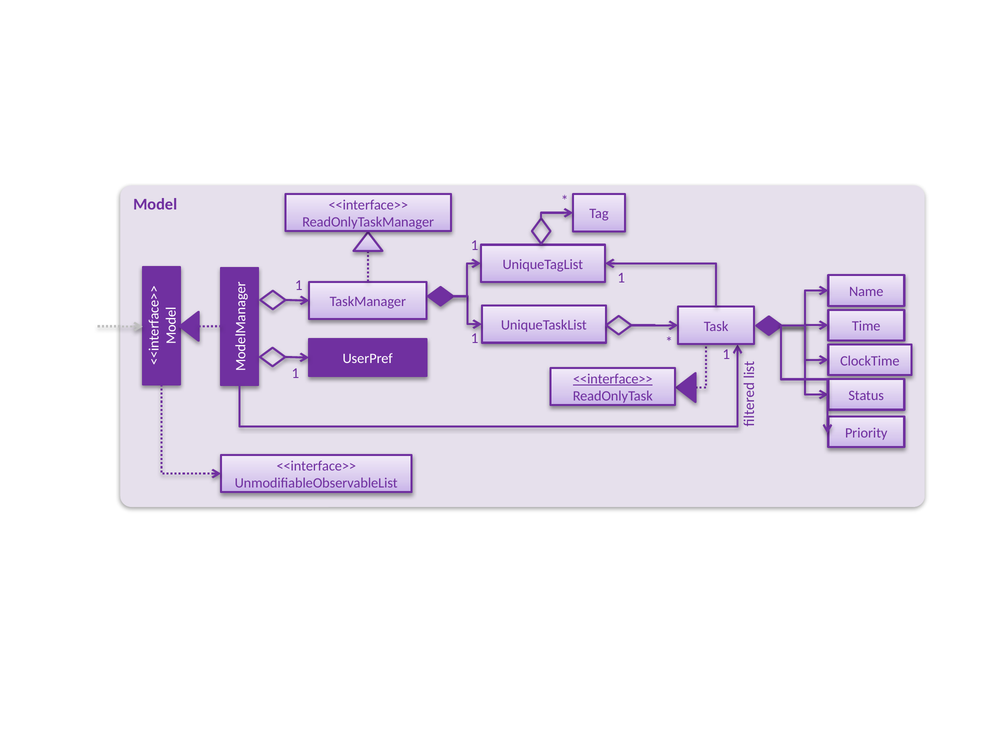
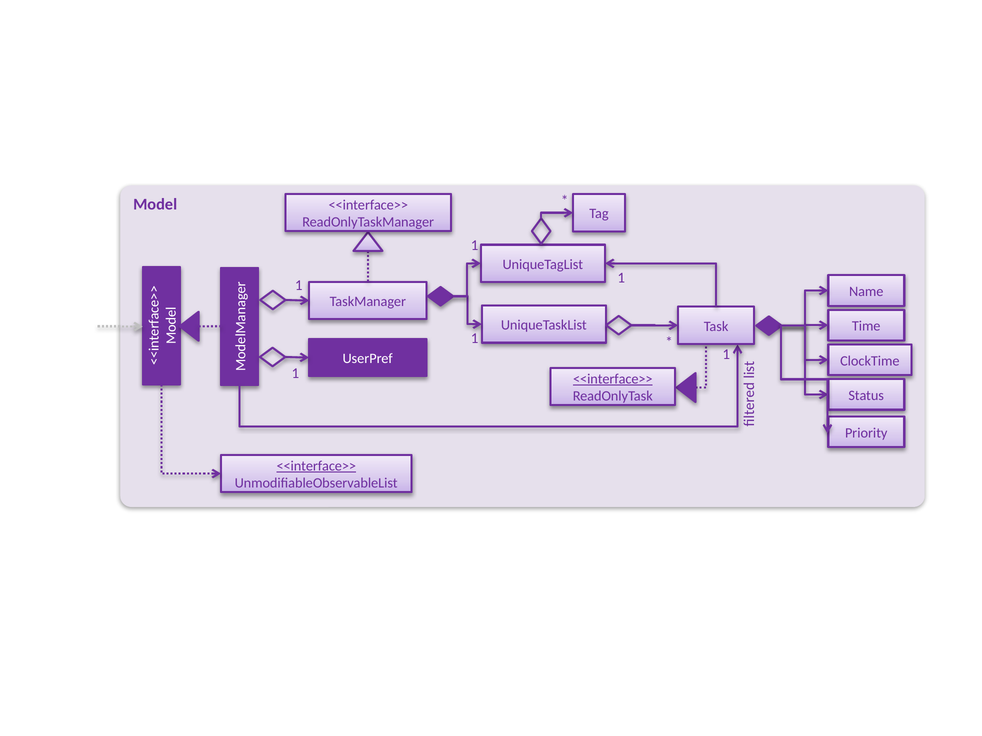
<<interface>> at (316, 466) underline: none -> present
